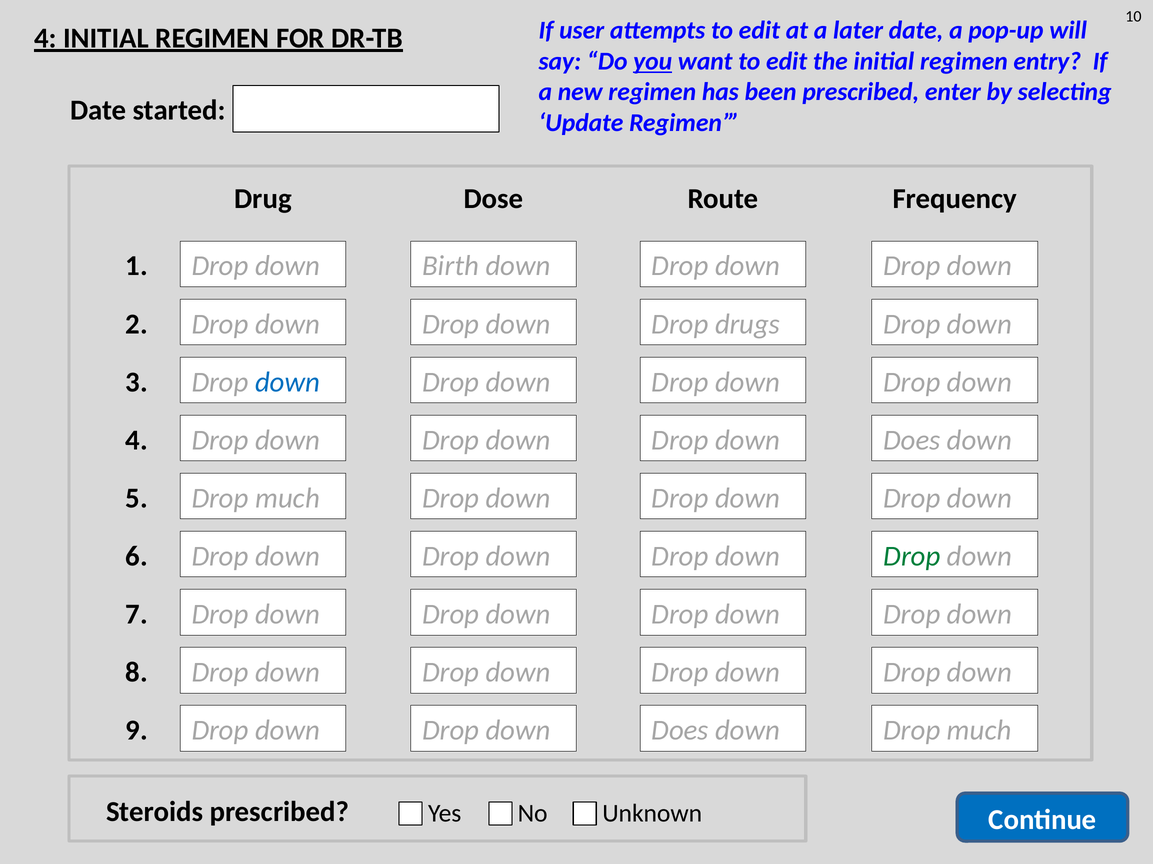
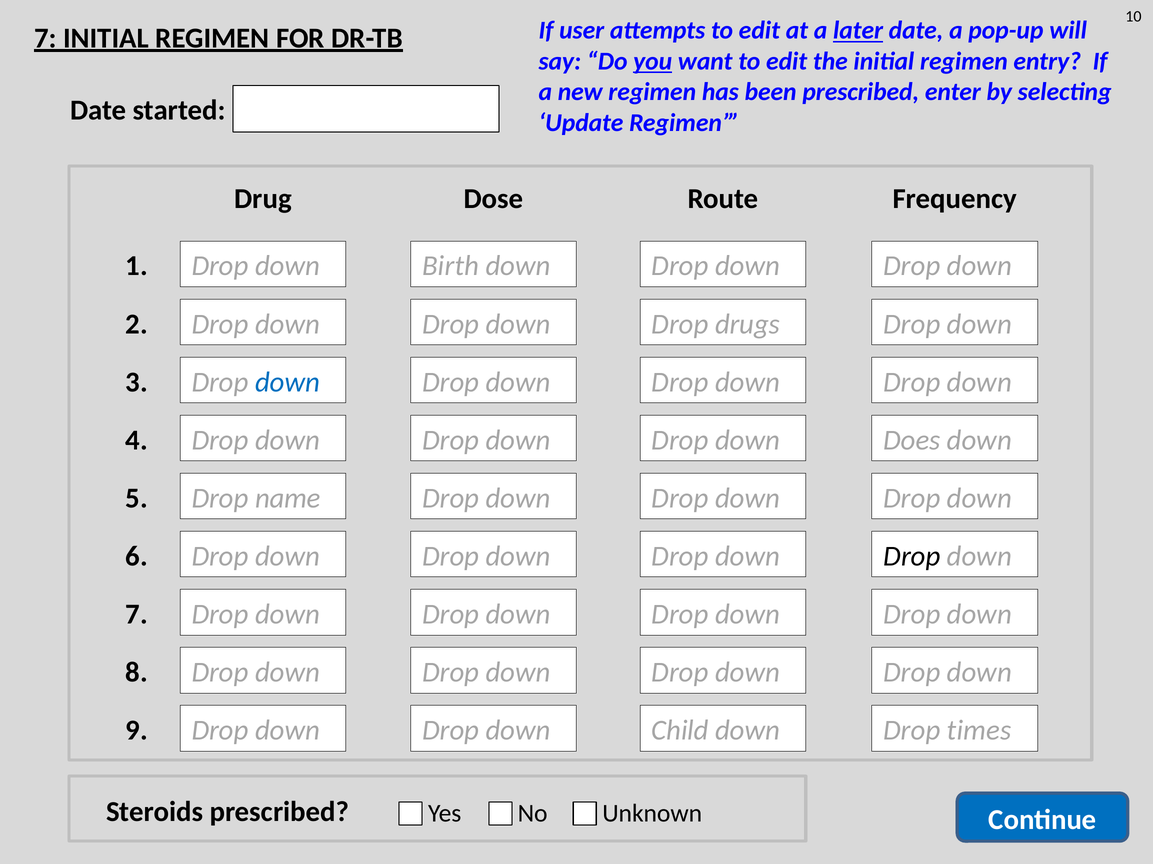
later underline: none -> present
4 at (45, 38): 4 -> 7
much at (287, 499): much -> name
Drop at (912, 557) colour: green -> black
Does at (680, 731): Does -> Child
much at (979, 731): much -> times
